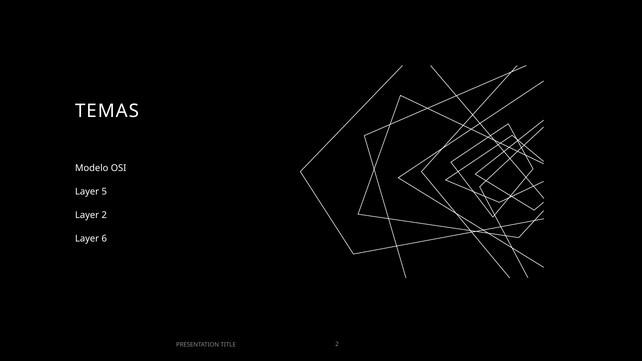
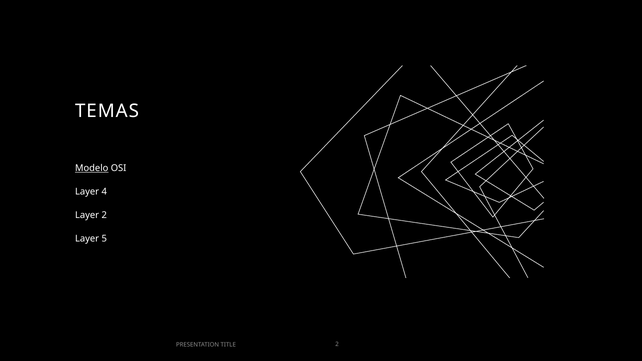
Modelo underline: none -> present
5: 5 -> 4
6: 6 -> 5
